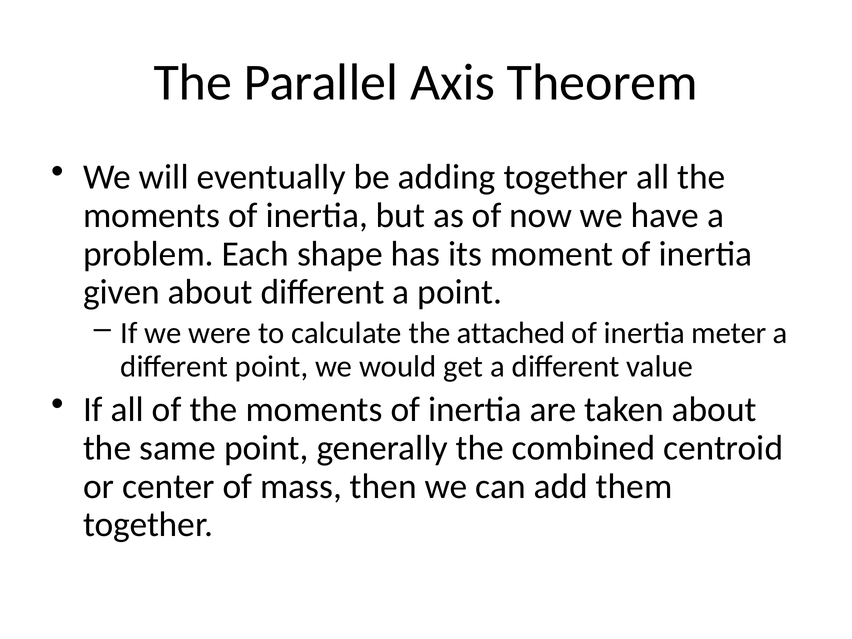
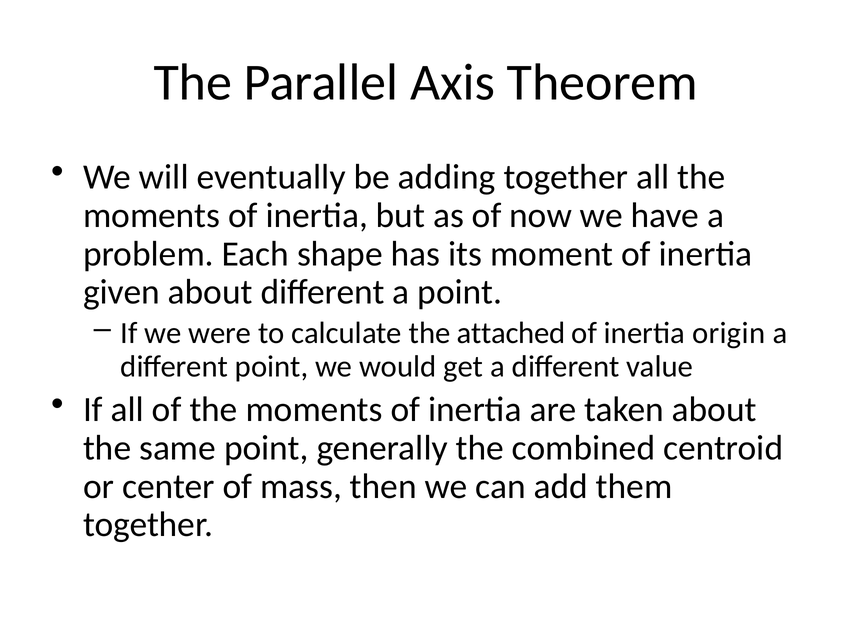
meter: meter -> origin
